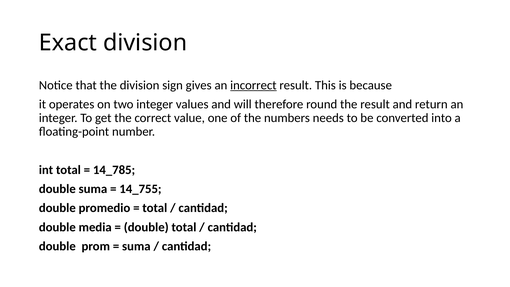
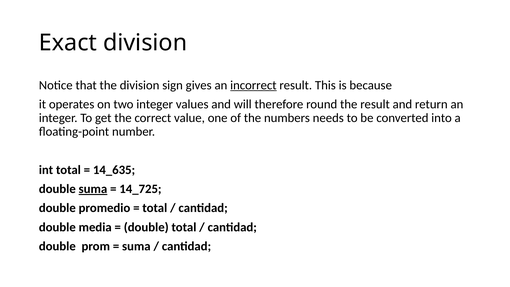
14_785: 14_785 -> 14_635
suma at (93, 189) underline: none -> present
14_755: 14_755 -> 14_725
